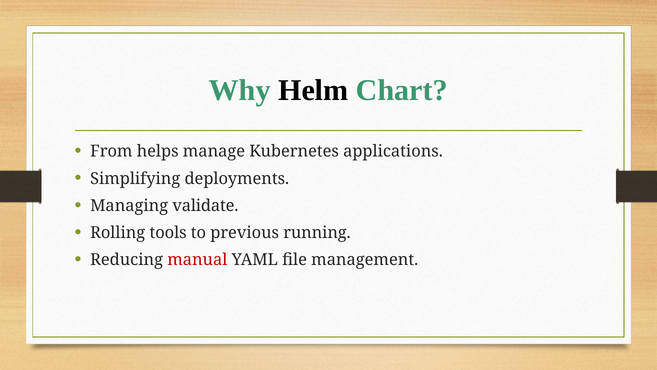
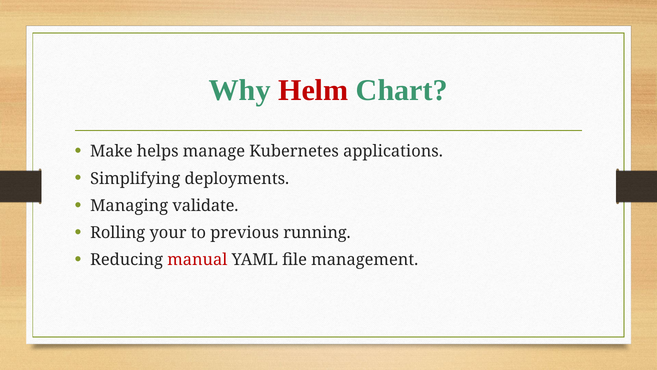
Helm colour: black -> red
From: From -> Make
tools: tools -> your
